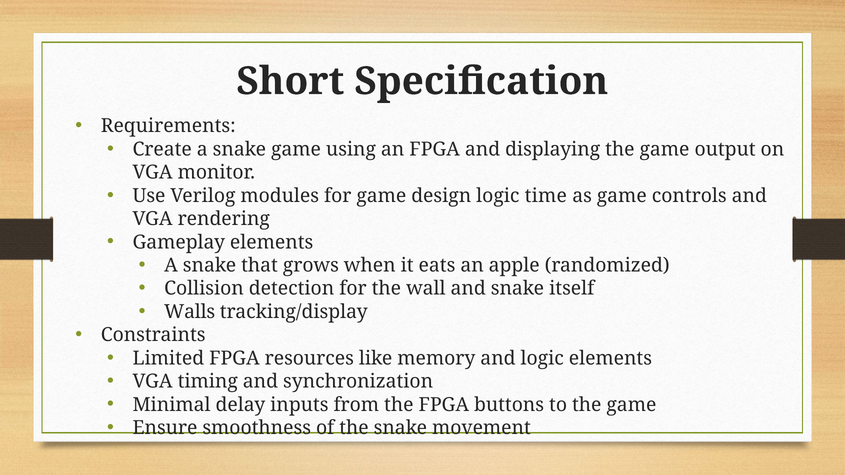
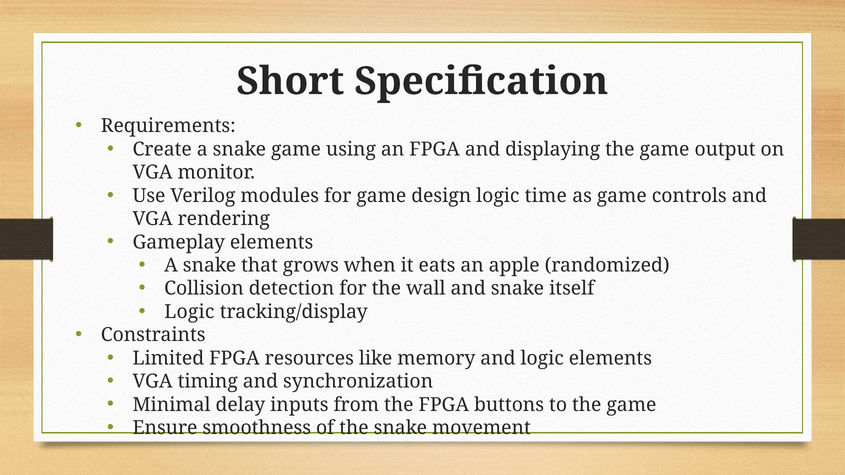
Walls at (190, 312): Walls -> Logic
